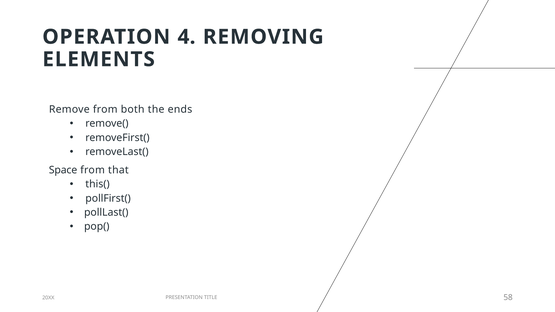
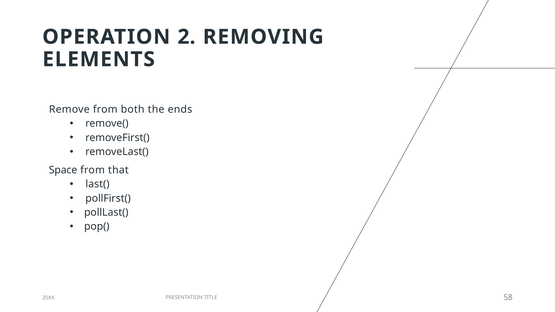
4: 4 -> 2
this(: this( -> last(
